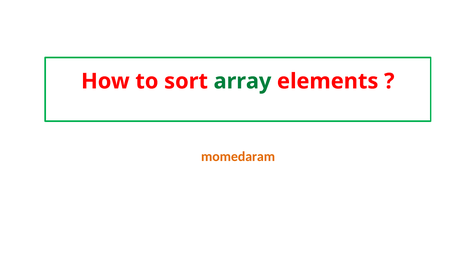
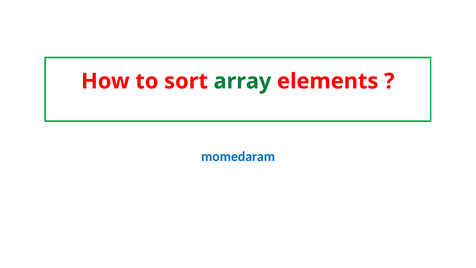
momedaram colour: orange -> blue
